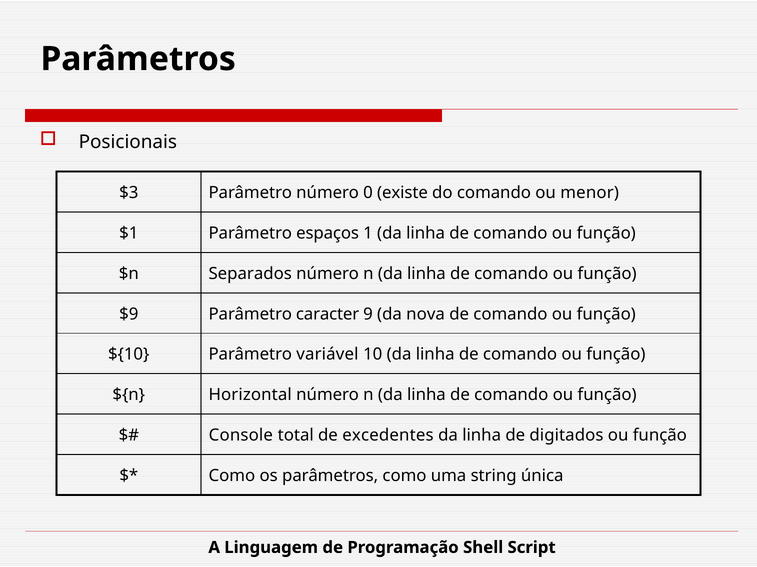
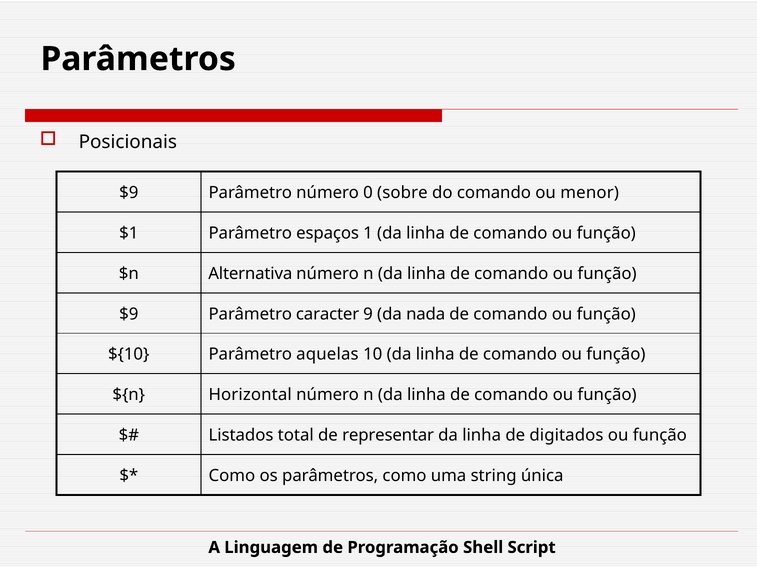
$3 at (129, 193): $3 -> $9
existe: existe -> sobre
Separados: Separados -> Alternativa
nova: nova -> nada
variável: variável -> aquelas
Console: Console -> Listados
excedentes: excedentes -> representar
